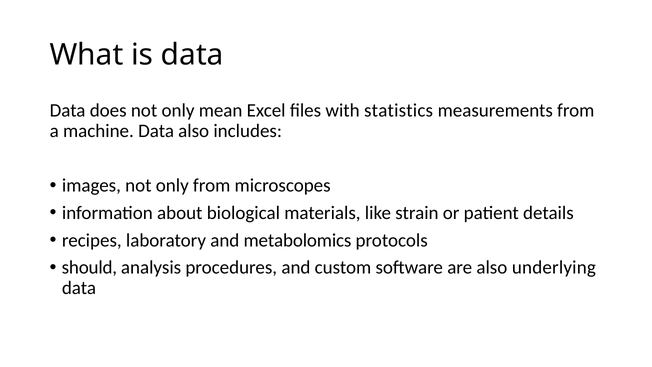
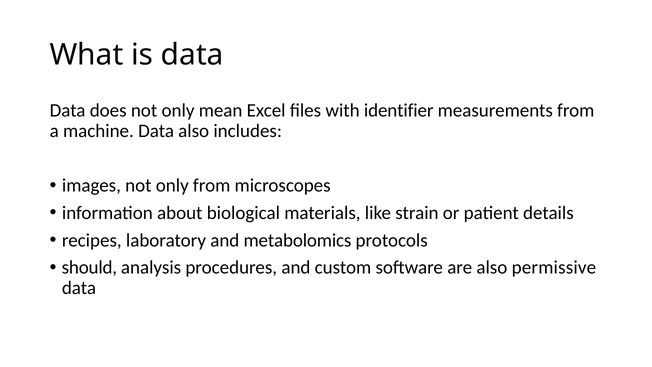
statistics: statistics -> identifier
underlying: underlying -> permissive
